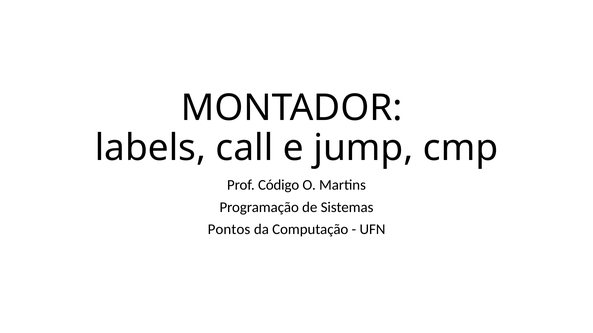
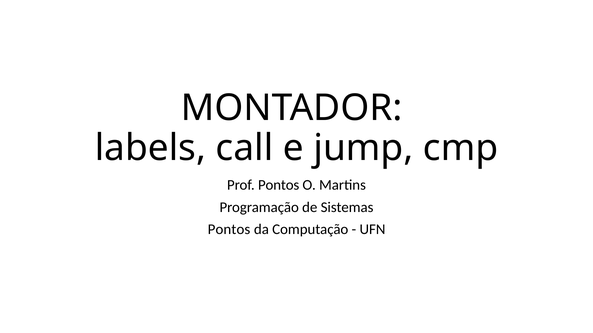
Prof Código: Código -> Pontos
